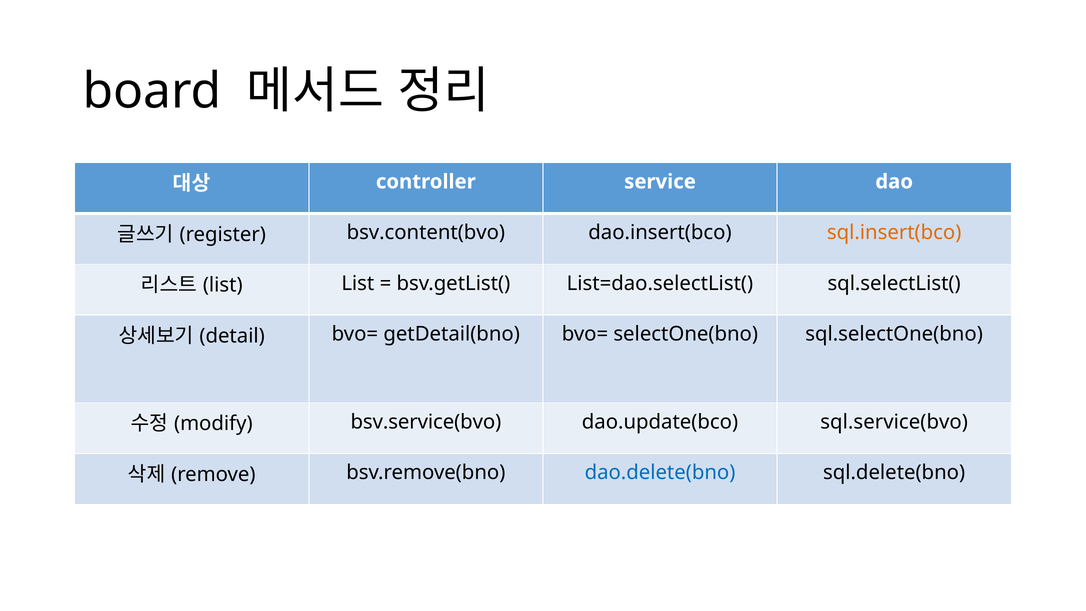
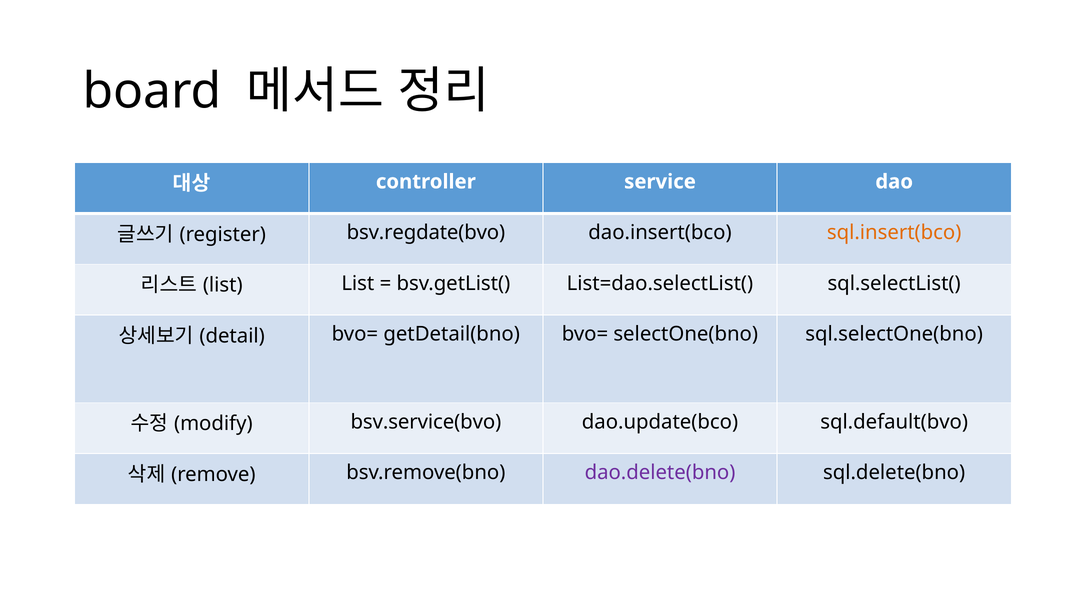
bsv.content(bvo: bsv.content(bvo -> bsv.regdate(bvo
sql.service(bvo: sql.service(bvo -> sql.default(bvo
dao.delete(bno colour: blue -> purple
